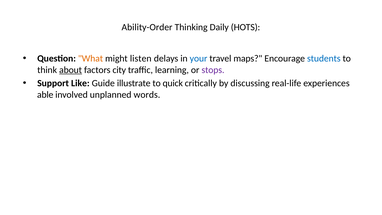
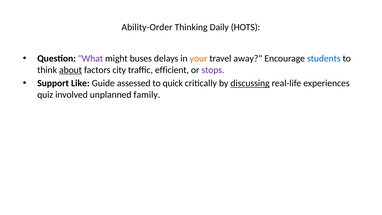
What colour: orange -> purple
listen: listen -> buses
your colour: blue -> orange
maps: maps -> away
learning: learning -> efficient
illustrate: illustrate -> assessed
discussing underline: none -> present
able: able -> quiz
words: words -> family
